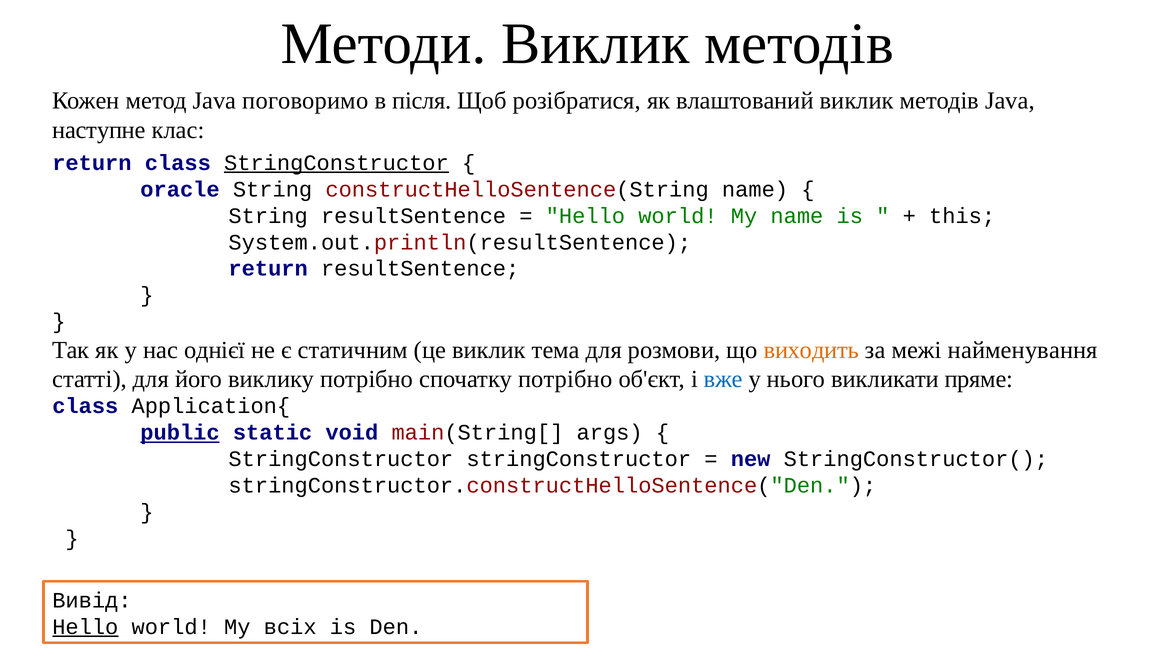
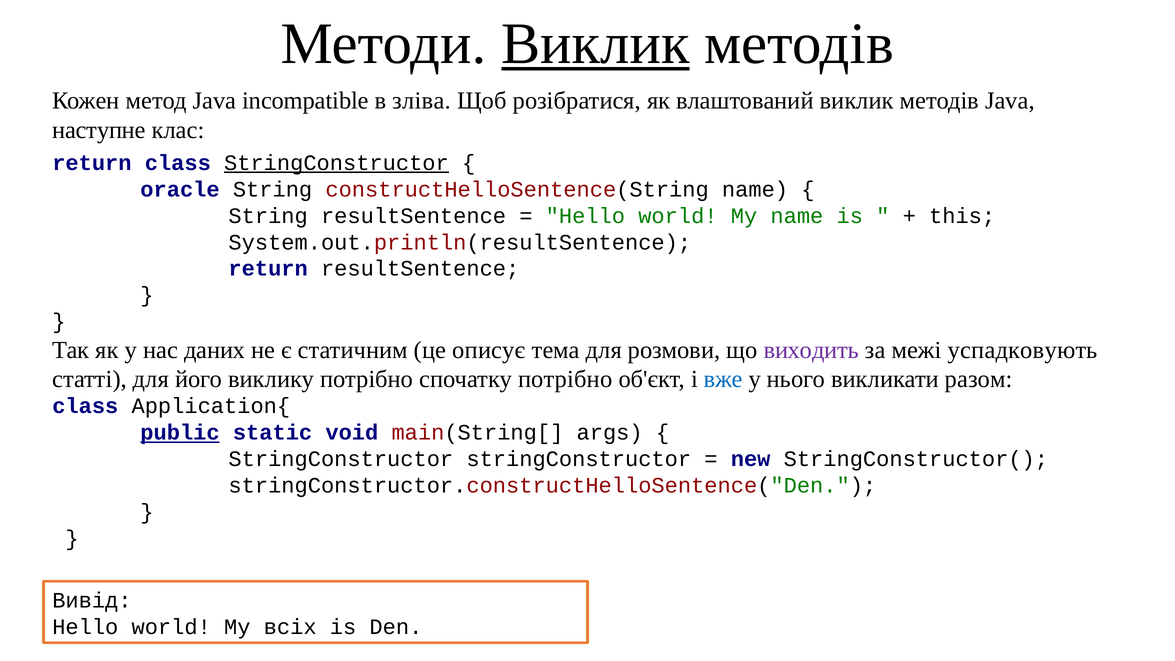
Виклик at (595, 44) underline: none -> present
поговоримо: поговоримо -> incompatible
після: після -> зліва
однієї: однієї -> даних
це виклик: виклик -> описує
виходить colour: orange -> purple
найменування: найменування -> успадковують
пряме: пряме -> разом
Hello at (85, 627) underline: present -> none
